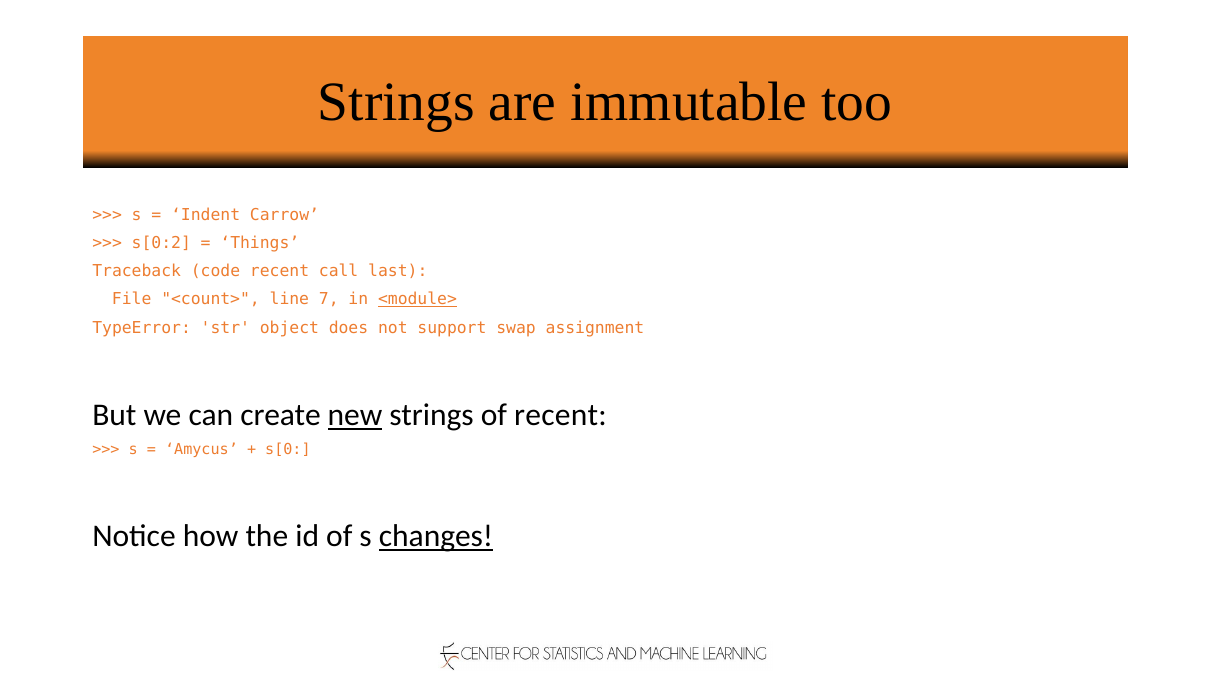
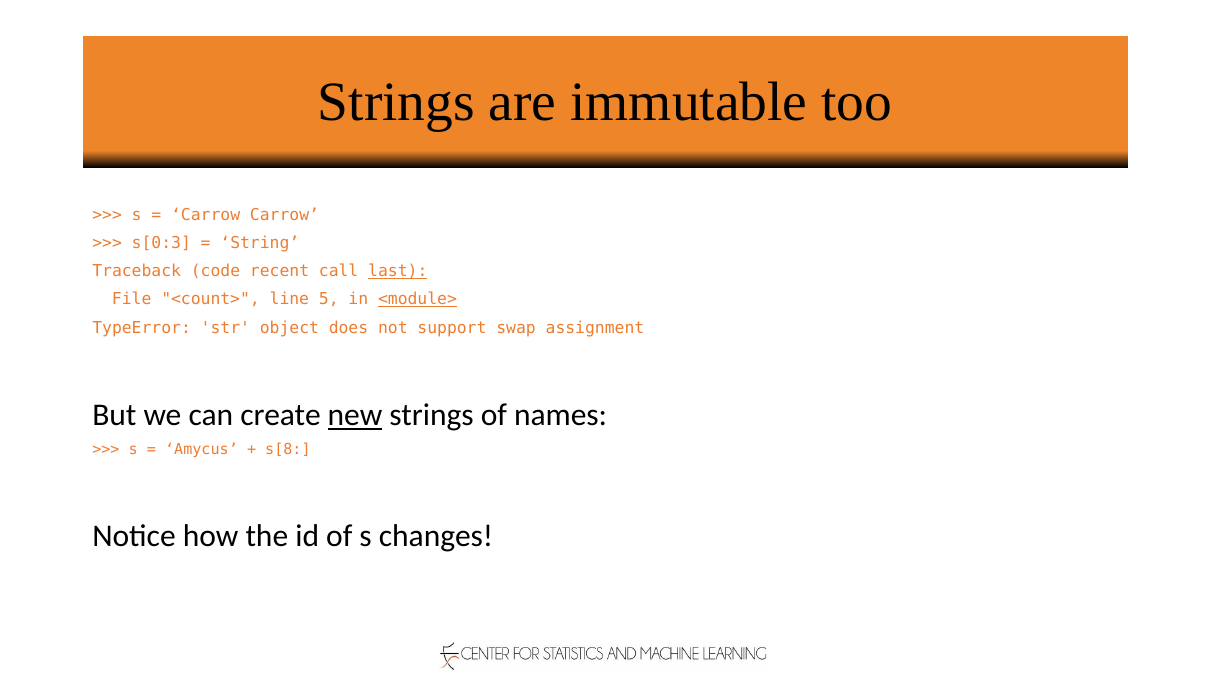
Indent at (206, 215): Indent -> Carrow
s[0:2: s[0:2 -> s[0:3
Things: Things -> String
last underline: none -> present
7: 7 -> 5
of recent: recent -> names
s[0: s[0 -> s[8
changes underline: present -> none
